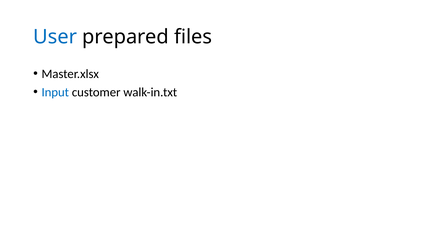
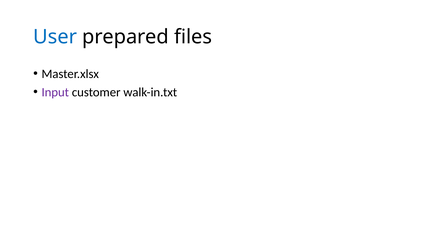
Input colour: blue -> purple
